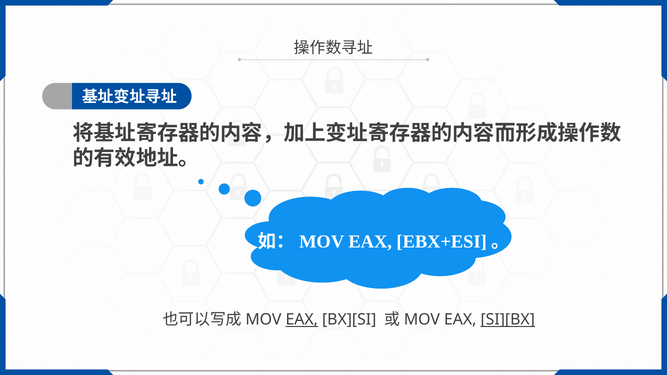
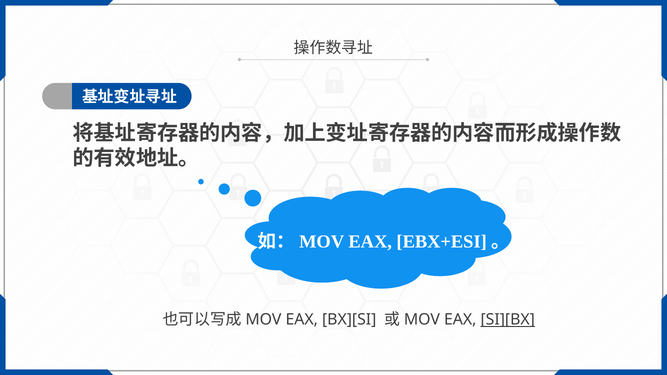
EAX at (302, 320) underline: present -> none
